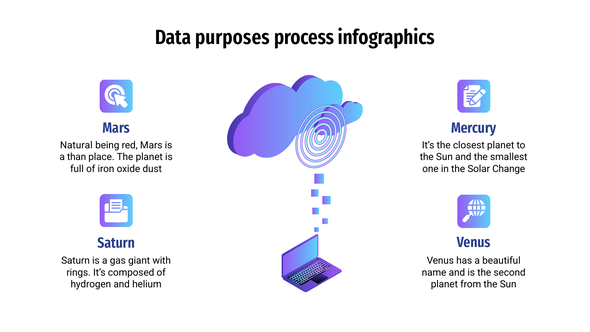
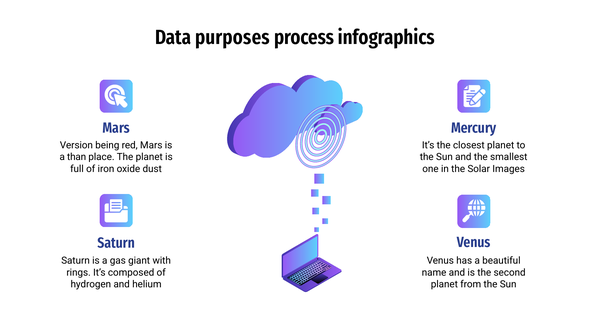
Natural: Natural -> Version
Change: Change -> Images
